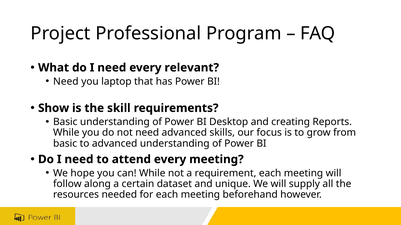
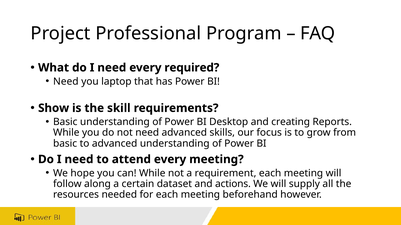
relevant: relevant -> required
unique: unique -> actions
